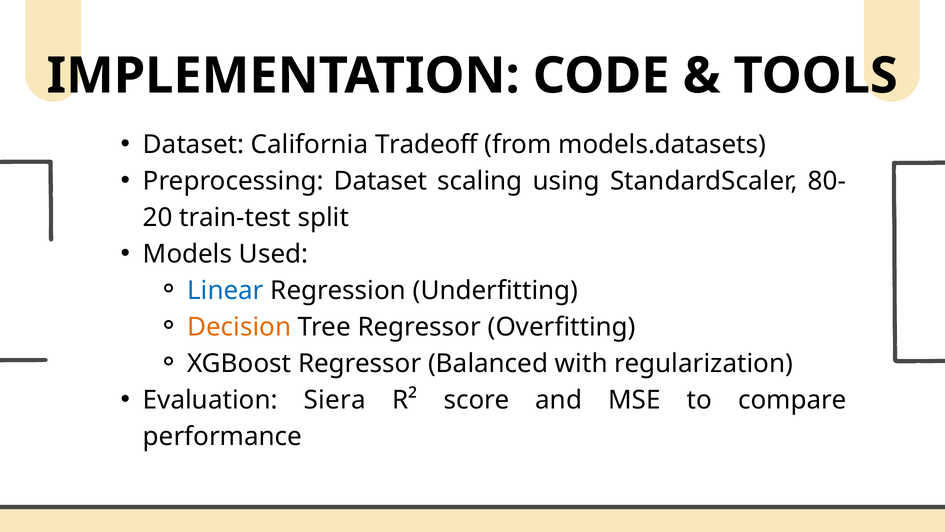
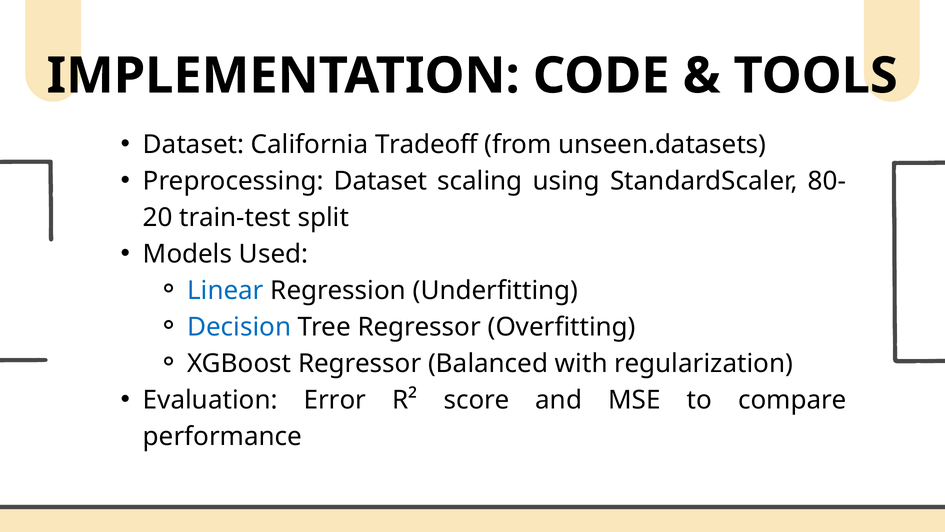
models.datasets: models.datasets -> unseen.datasets
Decision colour: orange -> blue
Siera: Siera -> Error
